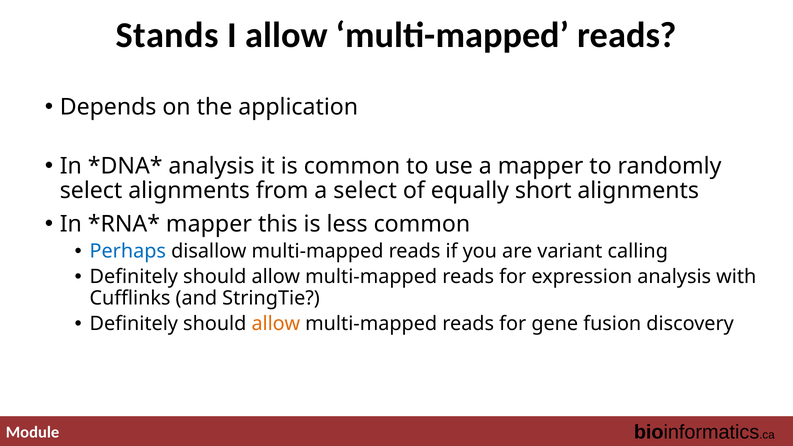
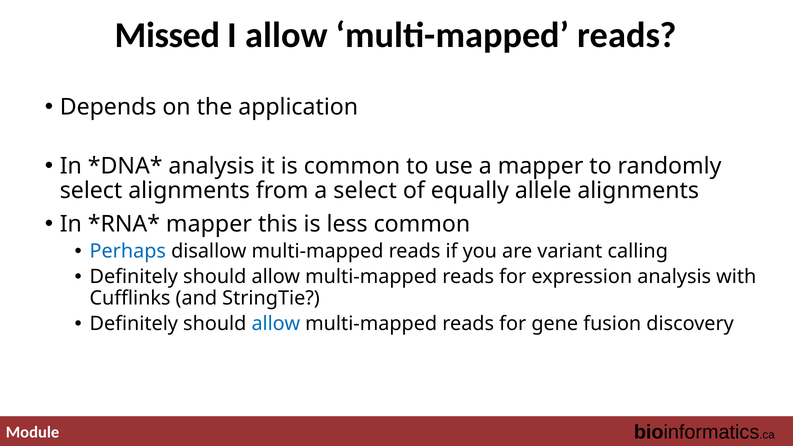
Stands: Stands -> Missed
short: short -> allele
allow at (276, 324) colour: orange -> blue
